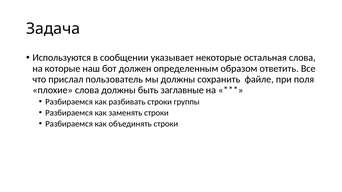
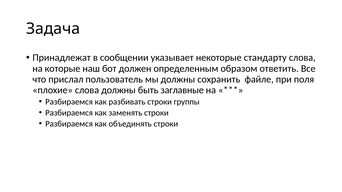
Используются: Используются -> Принадлежат
остальная: остальная -> стандарту
